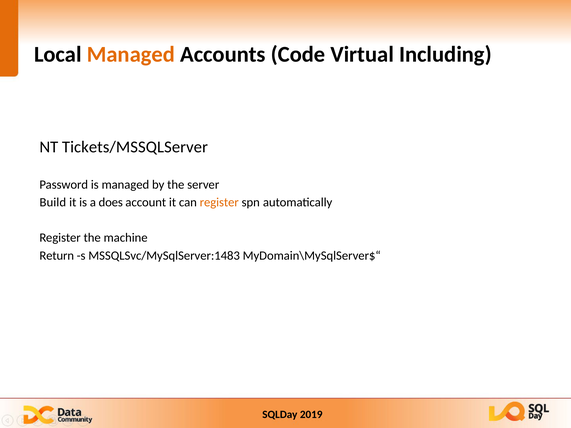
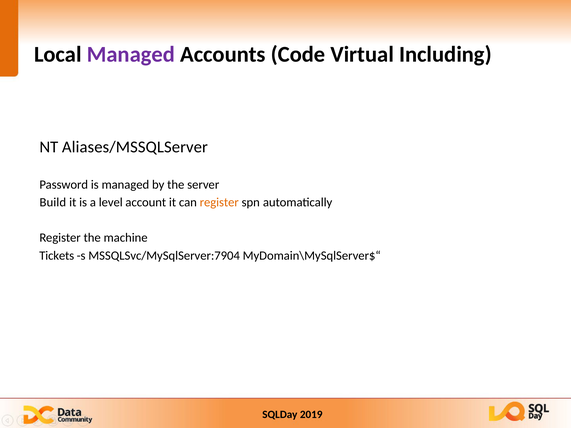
Managed at (131, 54) colour: orange -> purple
Tickets/MSSQLServer: Tickets/MSSQLServer -> Aliases/MSSQLServer
does: does -> level
Return: Return -> Tickets
MSSQLSvc/MySqlServer:1483: MSSQLSvc/MySqlServer:1483 -> MSSQLSvc/MySqlServer:7904
